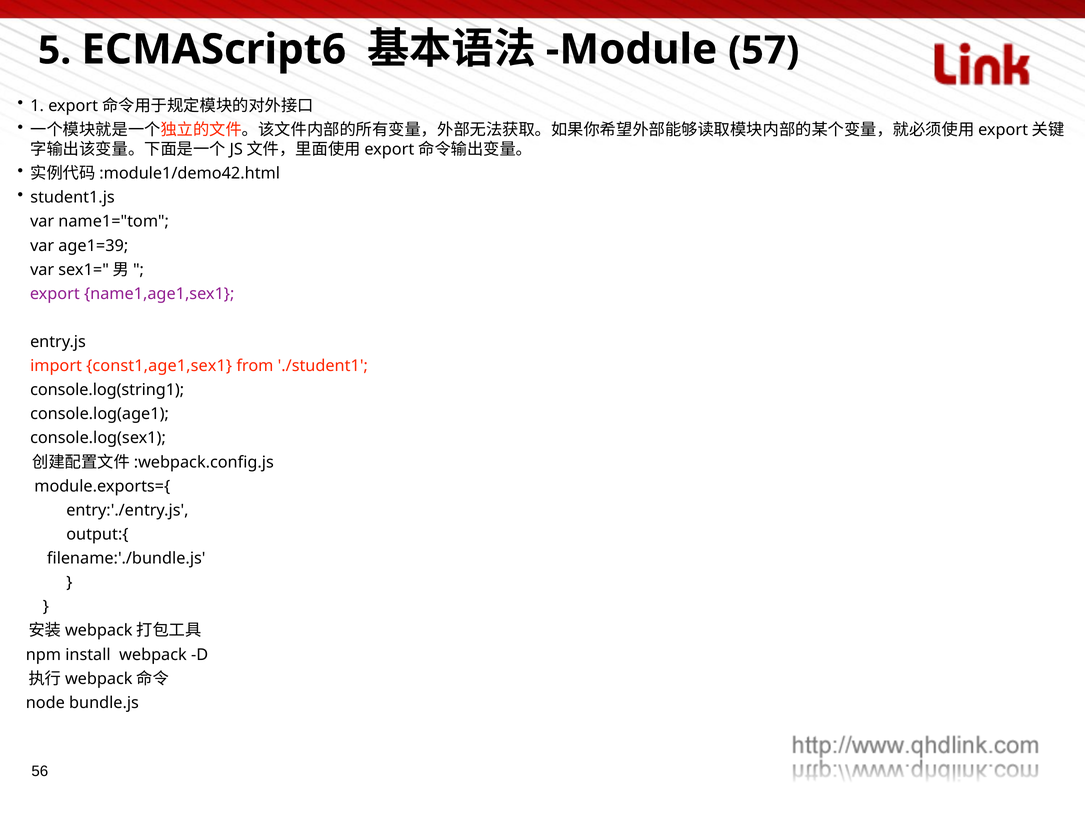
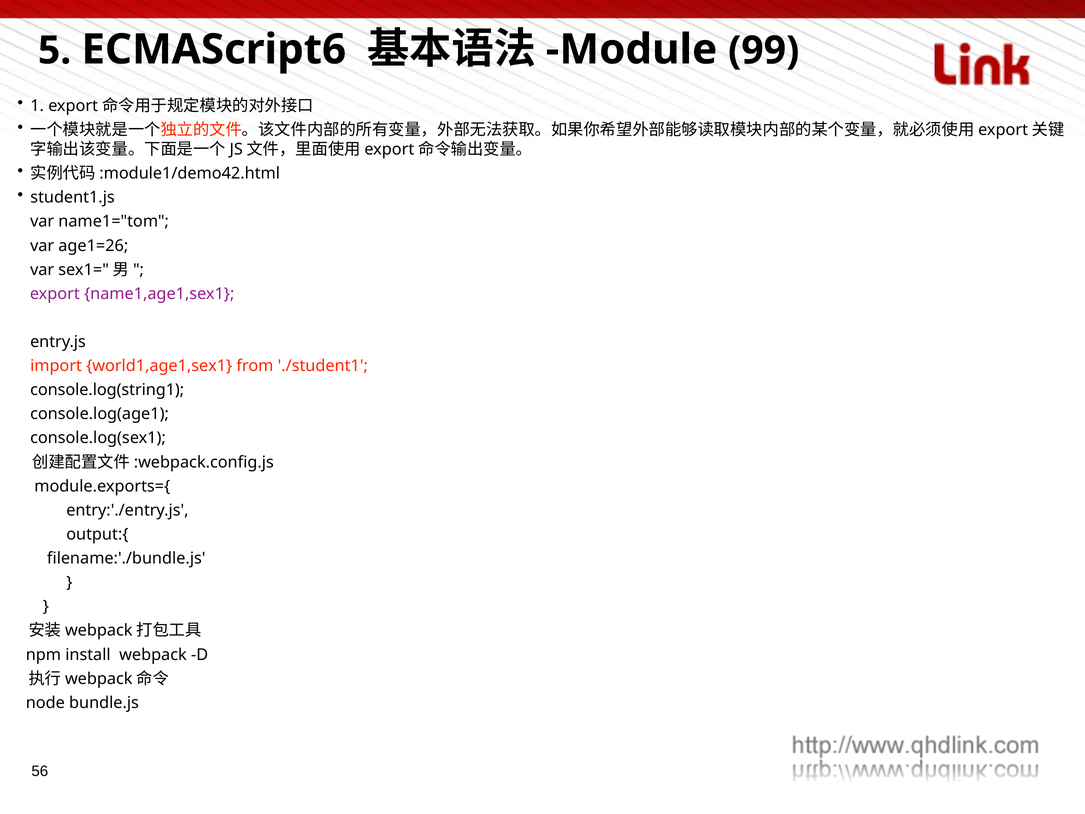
57: 57 -> 99
age1=39: age1=39 -> age1=26
const1,age1,sex1: const1,age1,sex1 -> world1,age1,sex1
